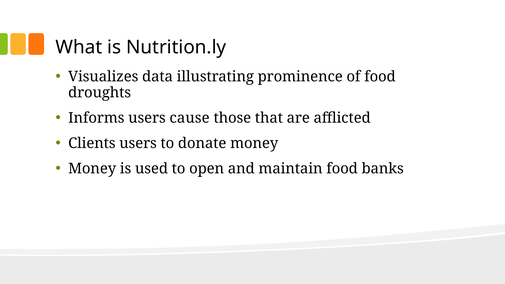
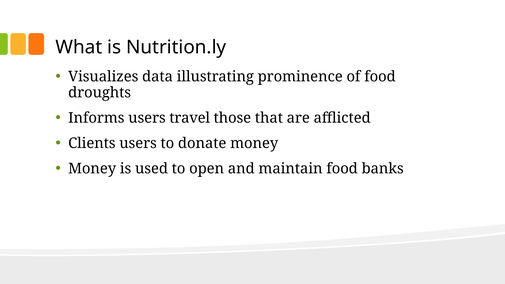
cause: cause -> travel
